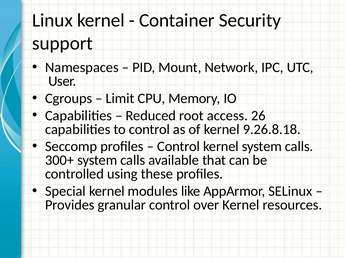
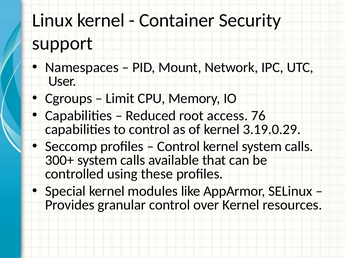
26: 26 -> 76
9.26.8.18: 9.26.8.18 -> 3.19.0.29
